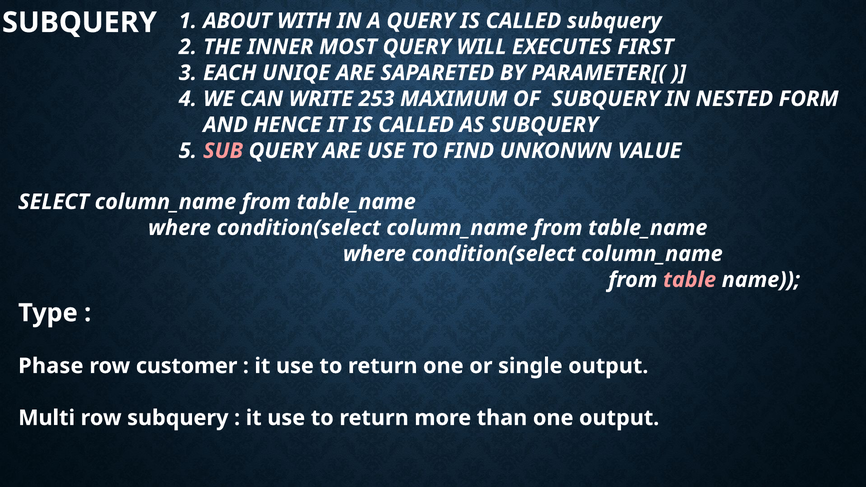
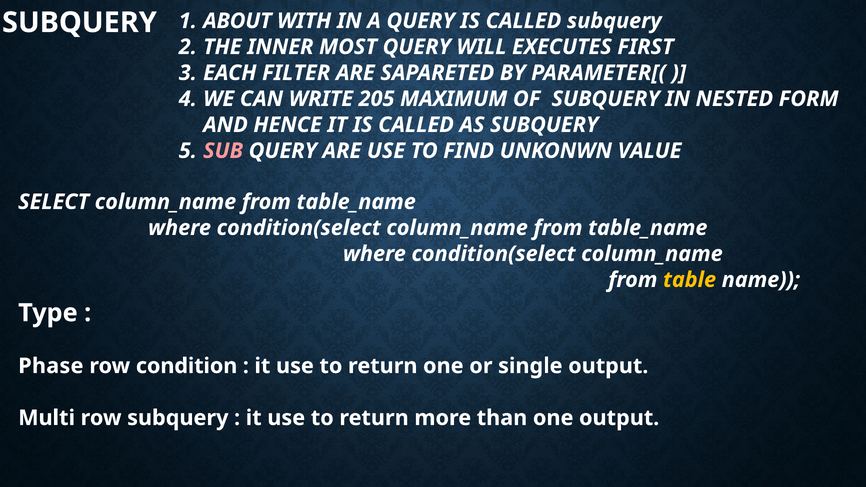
UNIQE: UNIQE -> FILTER
253: 253 -> 205
table colour: pink -> yellow
customer: customer -> condition
